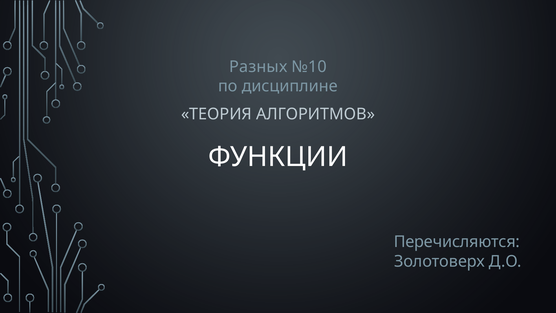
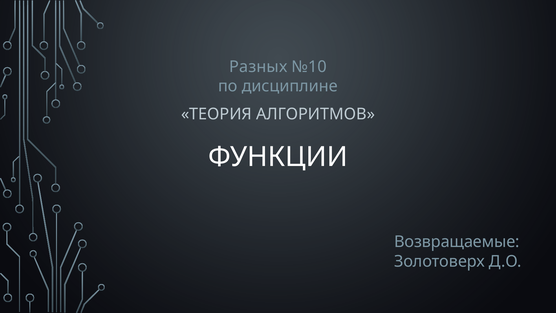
Перечисляются: Перечисляются -> Возвращаемые
